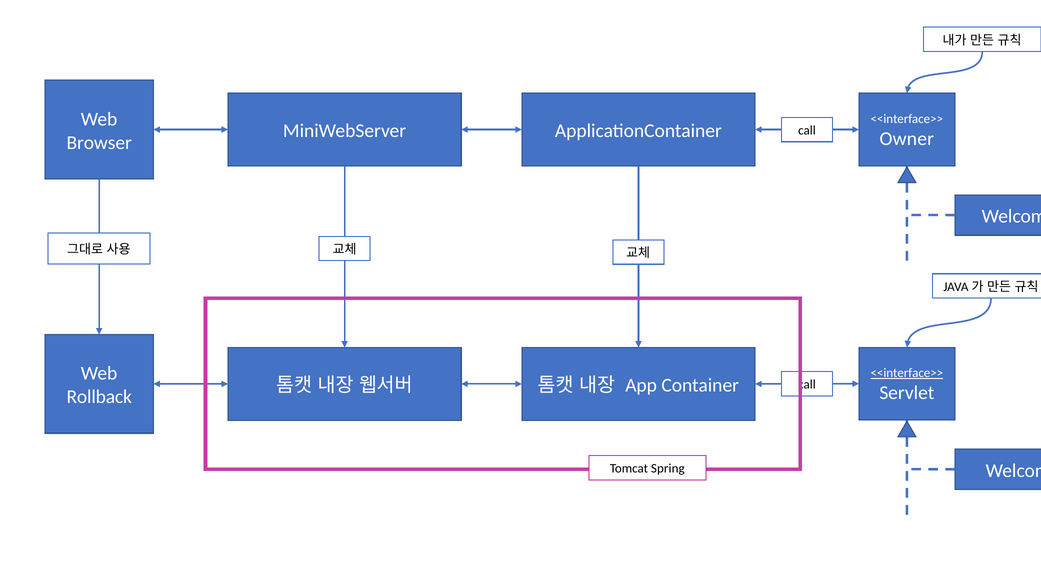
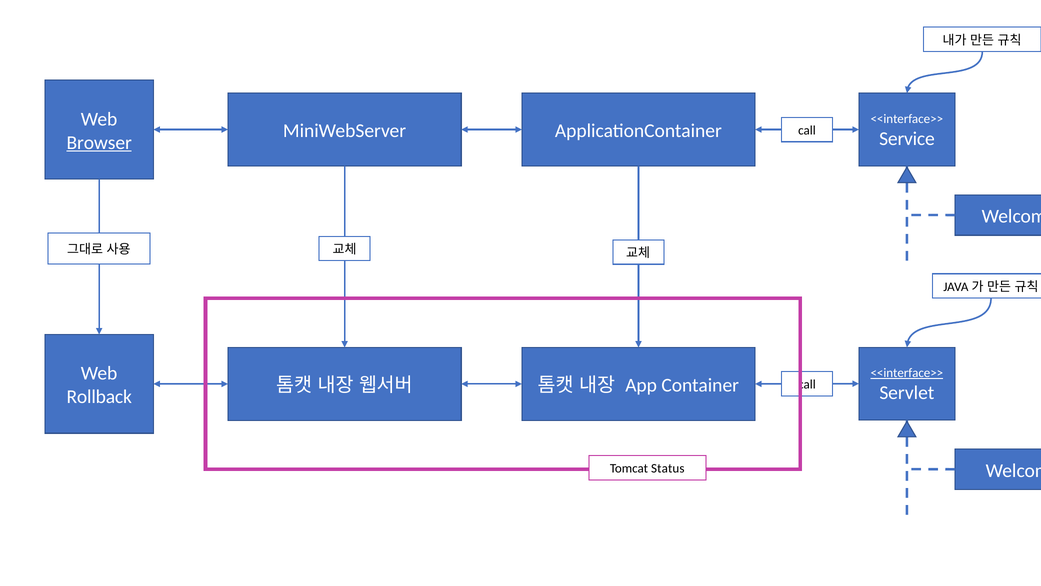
Owner: Owner -> Service
Browser underline: none -> present
Spring: Spring -> Status
